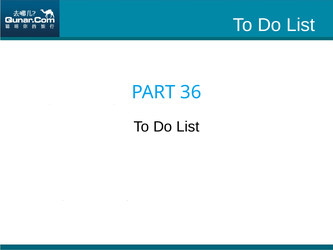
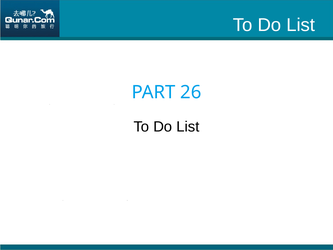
36: 36 -> 26
